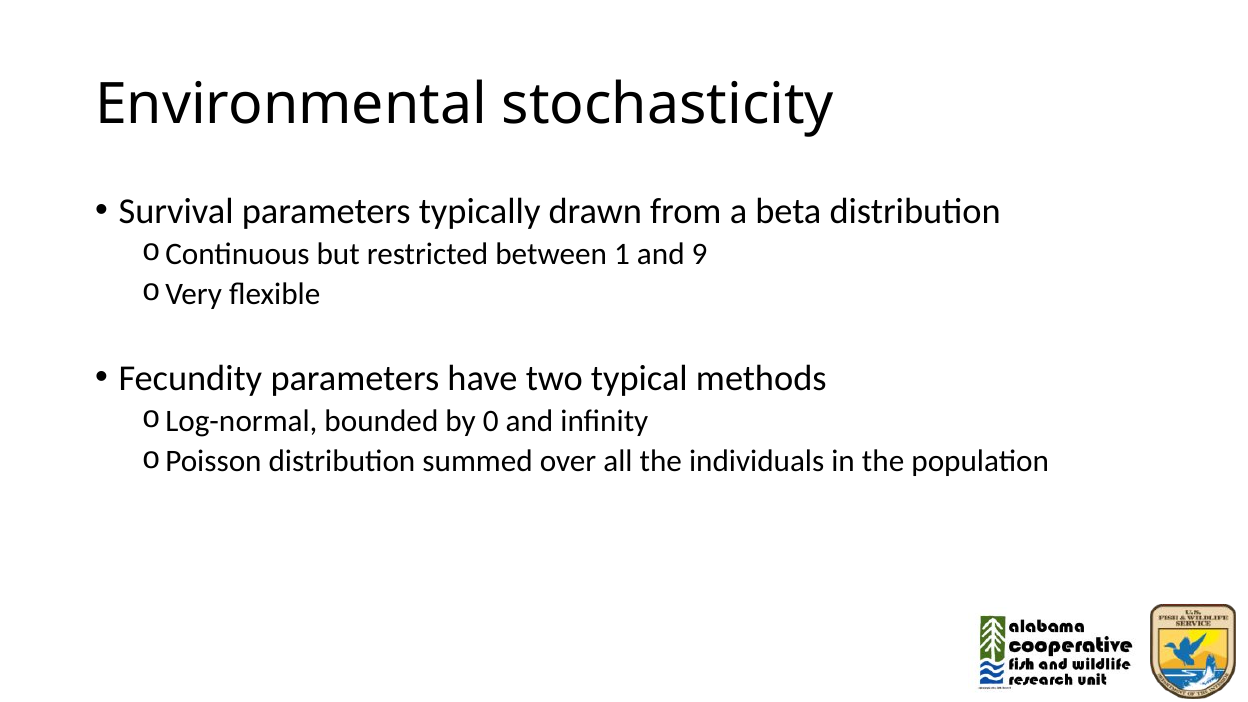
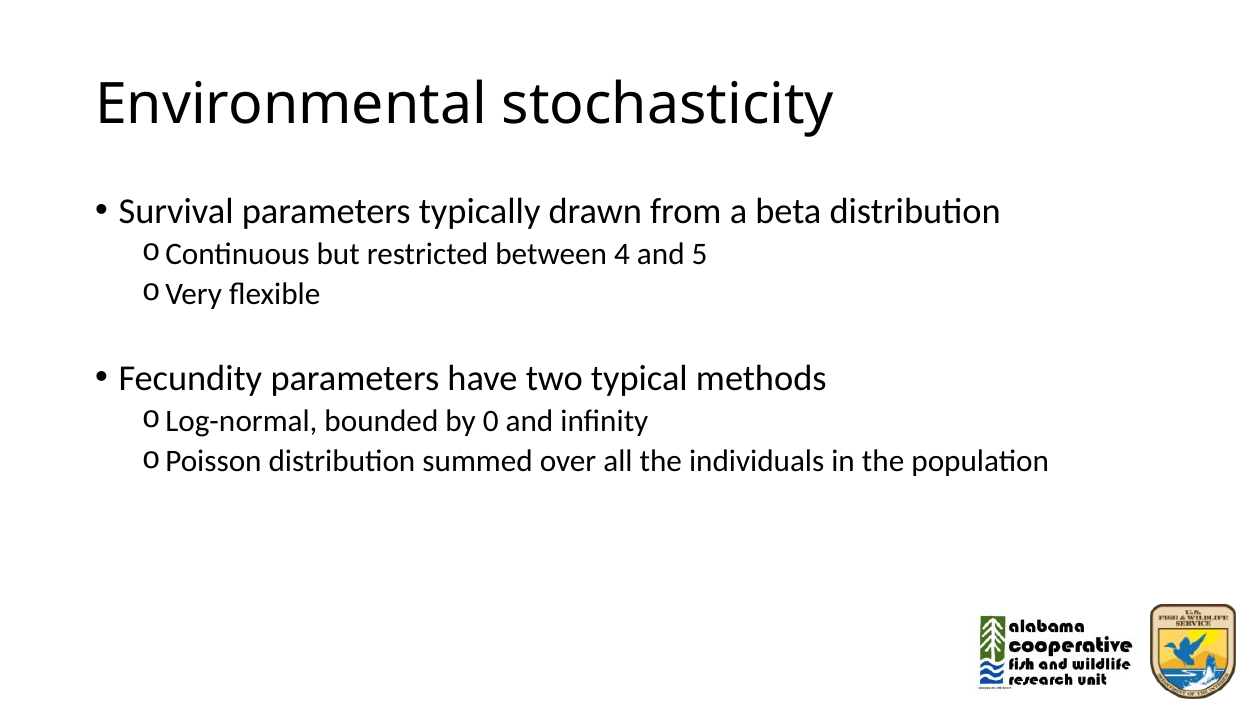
1: 1 -> 4
9: 9 -> 5
